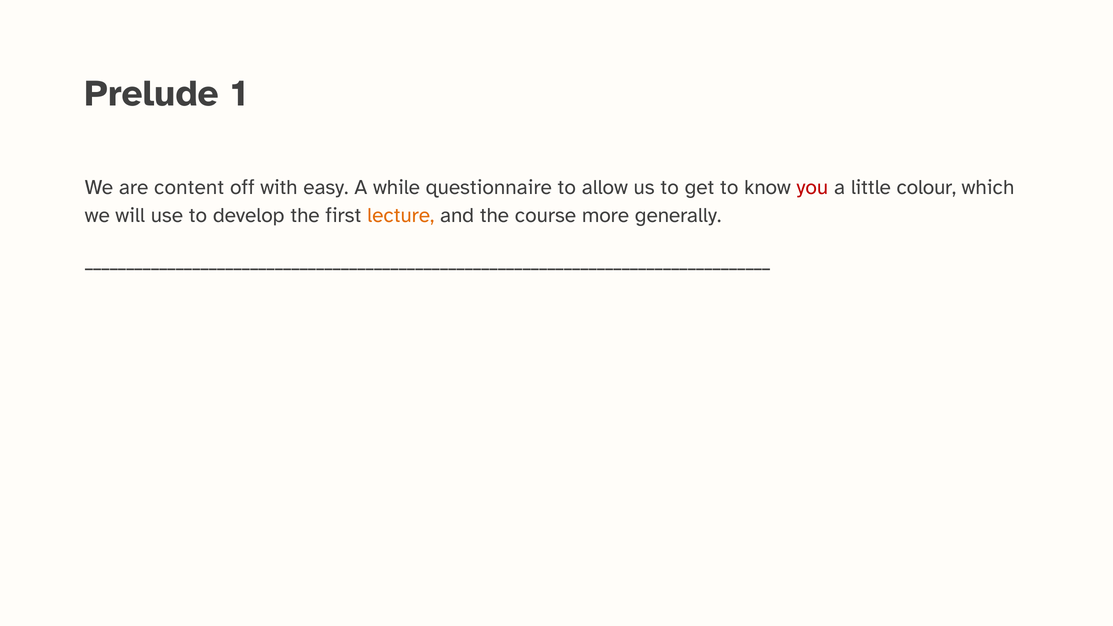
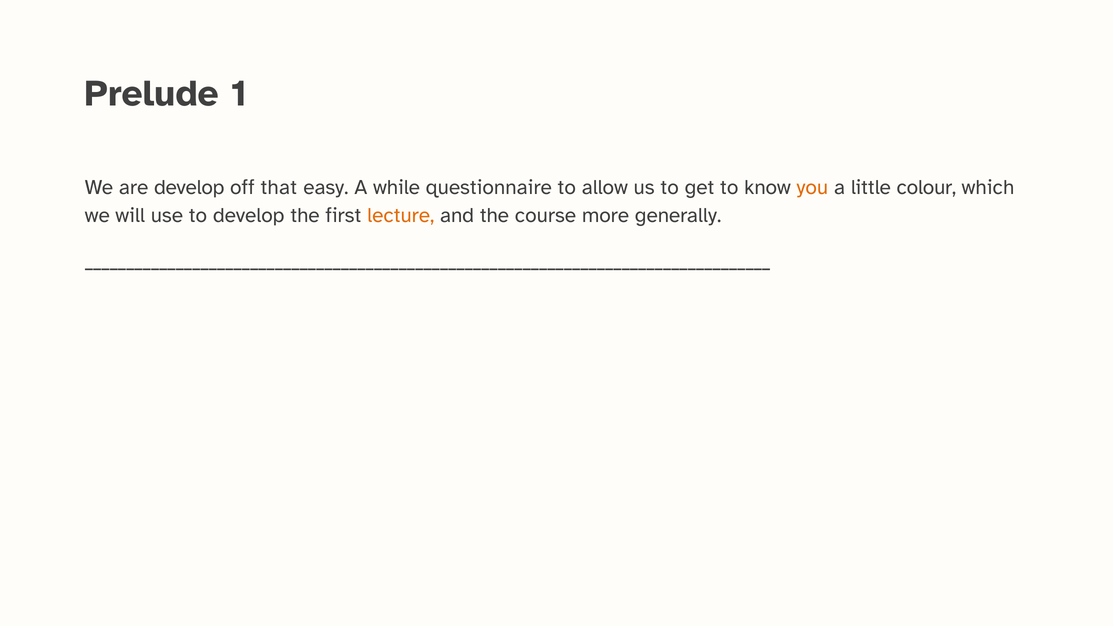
are content: content -> develop
with: with -> that
you colour: red -> orange
